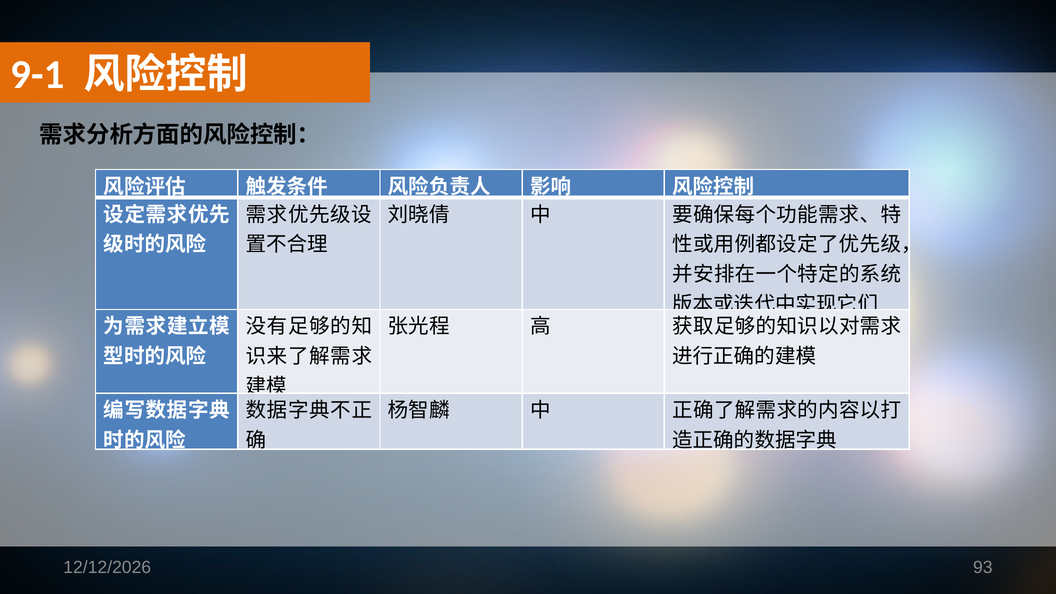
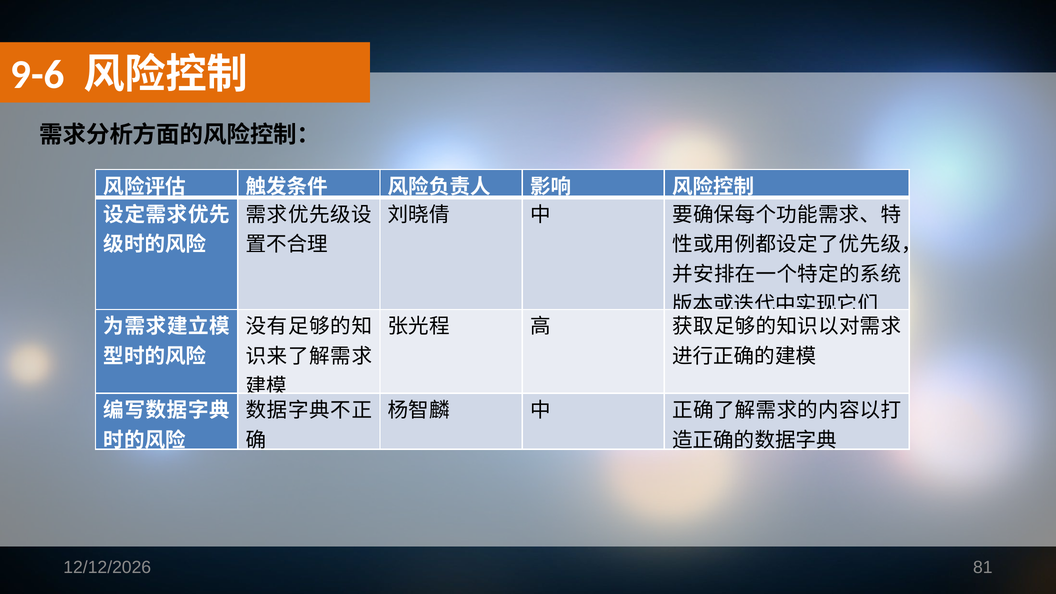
9-1: 9-1 -> 9-6
93: 93 -> 81
